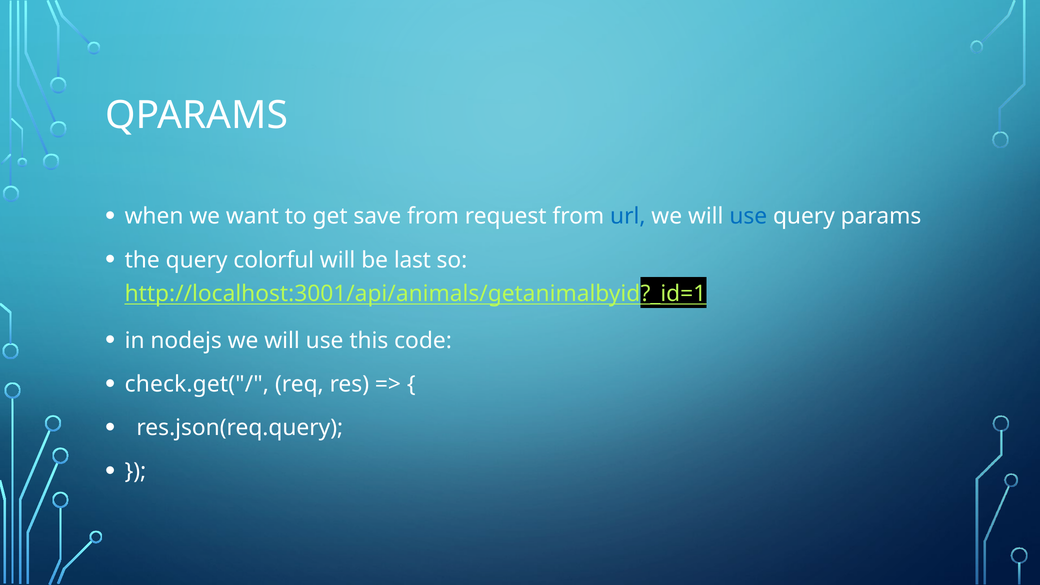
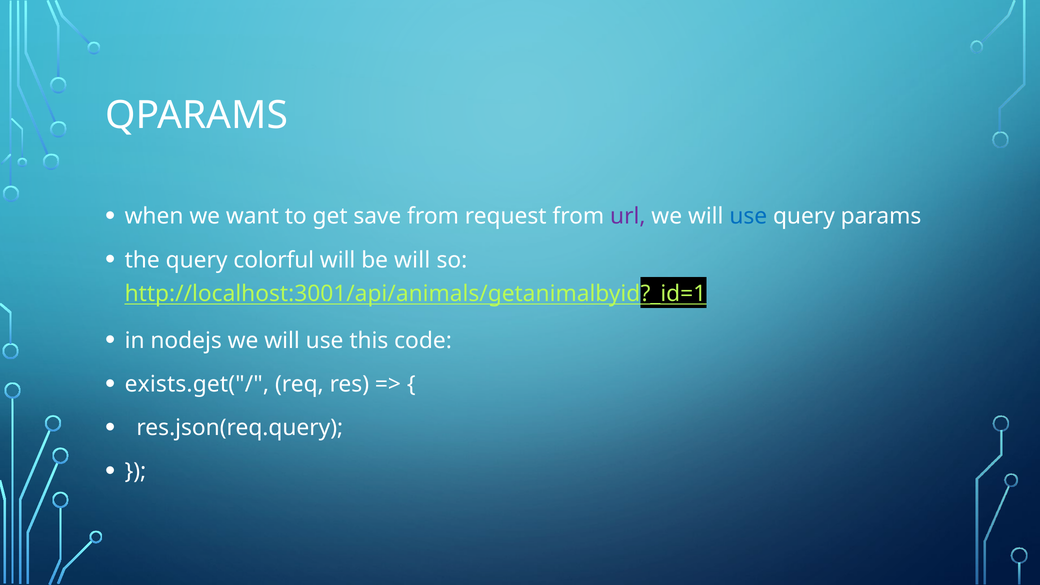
url colour: blue -> purple
be last: last -> will
check.get("/: check.get("/ -> exists.get("/
